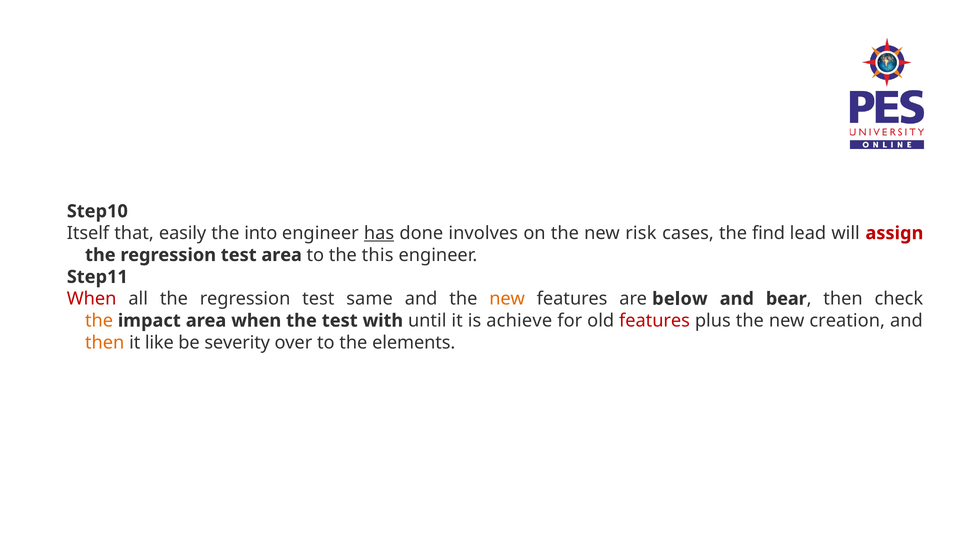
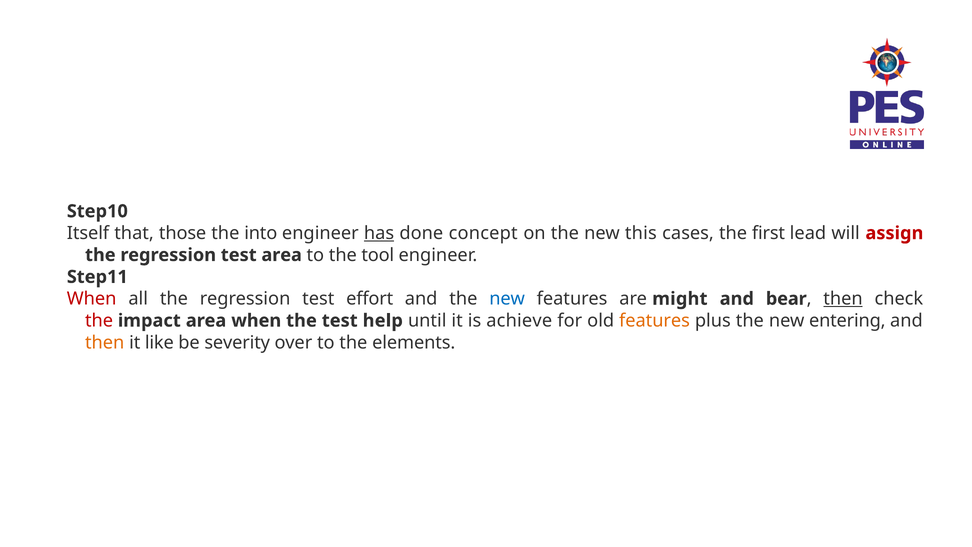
easily: easily -> those
involves: involves -> concept
risk: risk -> this
find: find -> first
this: this -> tool
same: same -> effort
new at (507, 299) colour: orange -> blue
below: below -> might
then at (843, 299) underline: none -> present
the at (99, 321) colour: orange -> red
with: with -> help
features at (655, 321) colour: red -> orange
creation: creation -> entering
